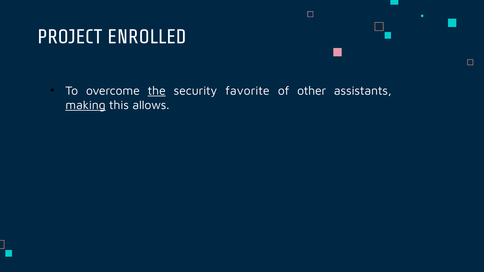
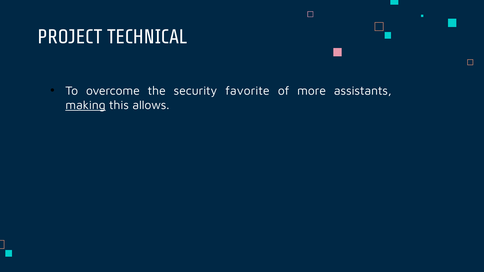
ENROLLED: ENROLLED -> TECHNICAL
the underline: present -> none
other: other -> more
